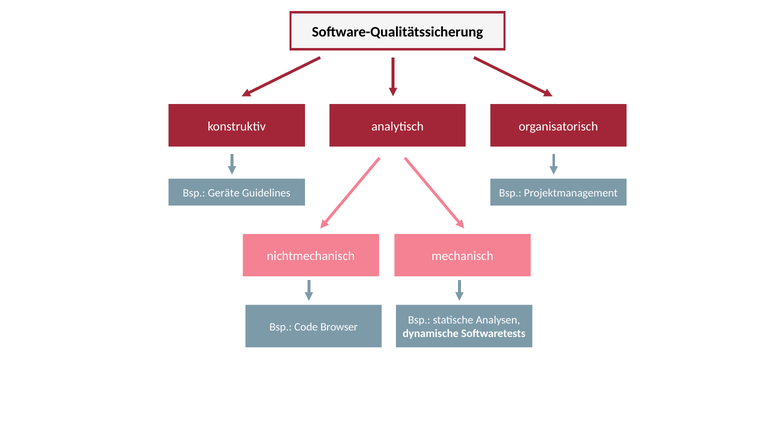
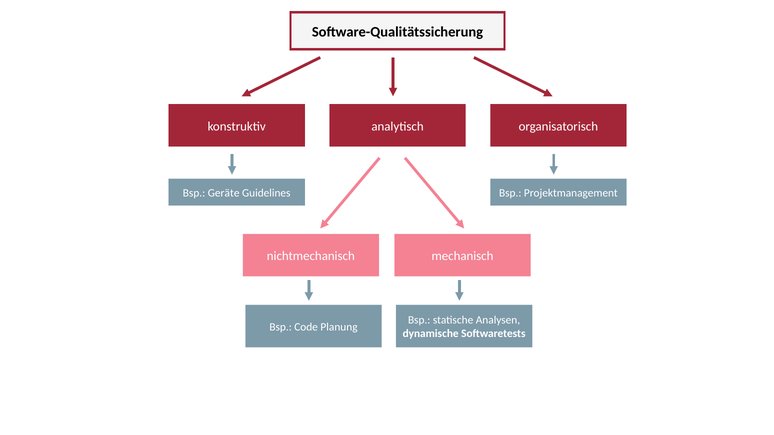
Browser: Browser -> Planung
